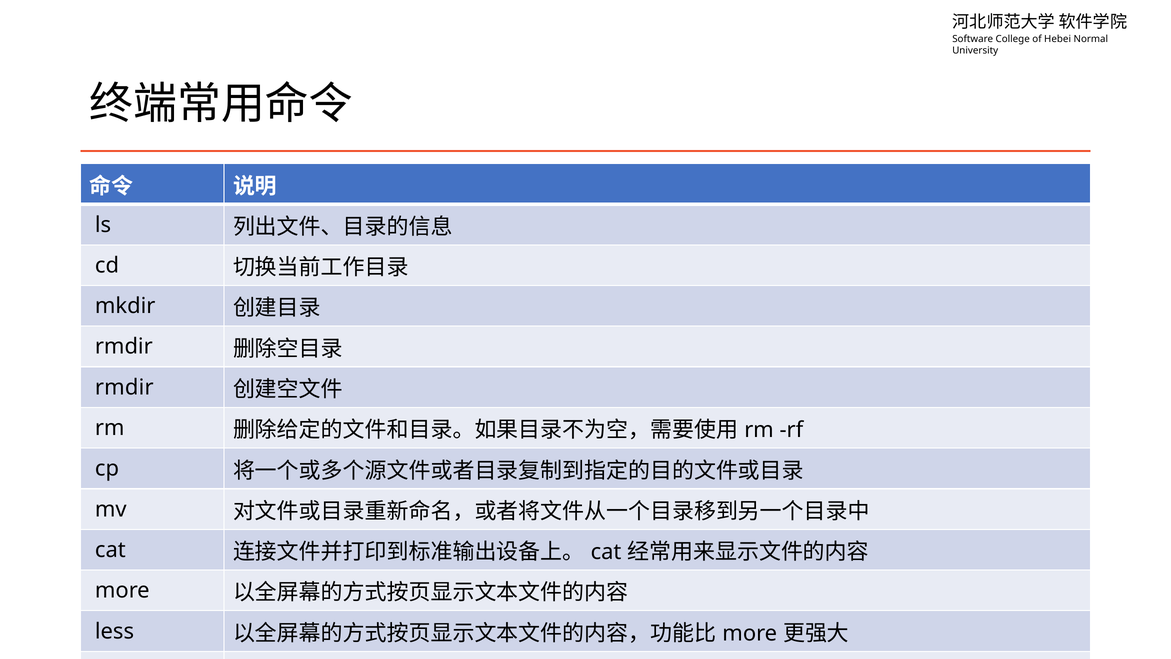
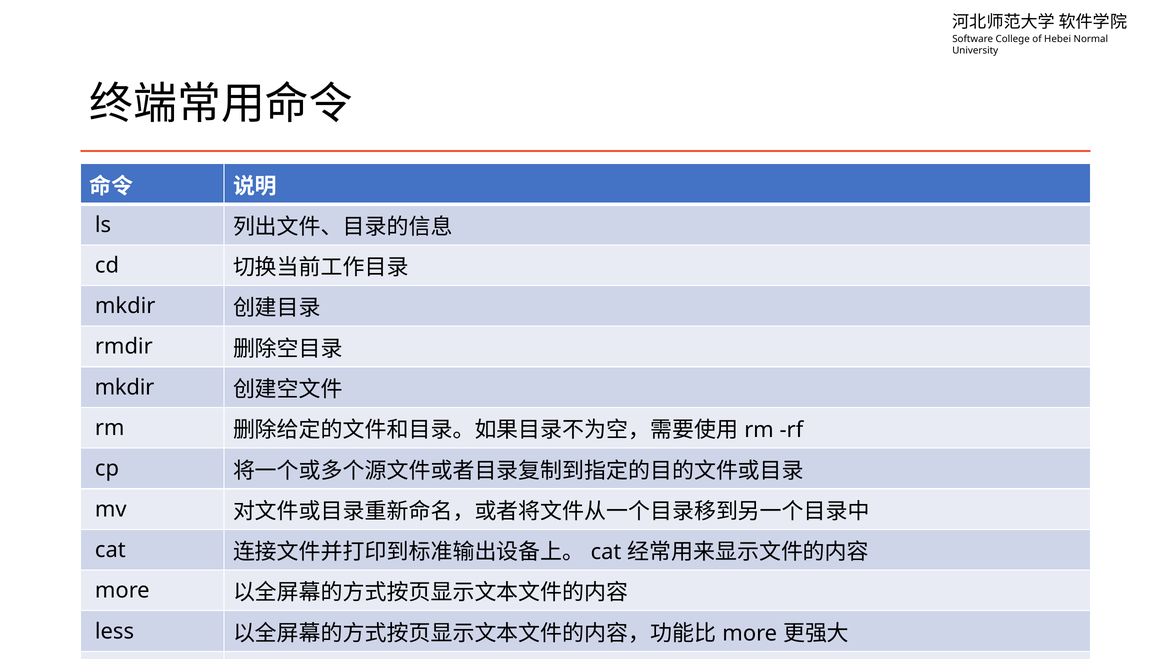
rmdir at (124, 387): rmdir -> mkdir
